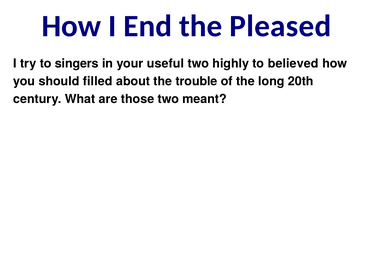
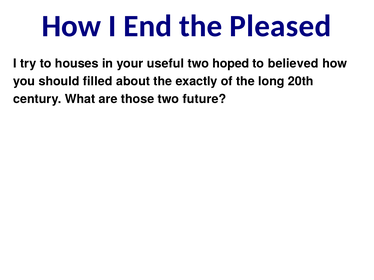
singers: singers -> houses
highly: highly -> hoped
trouble: trouble -> exactly
meant: meant -> future
